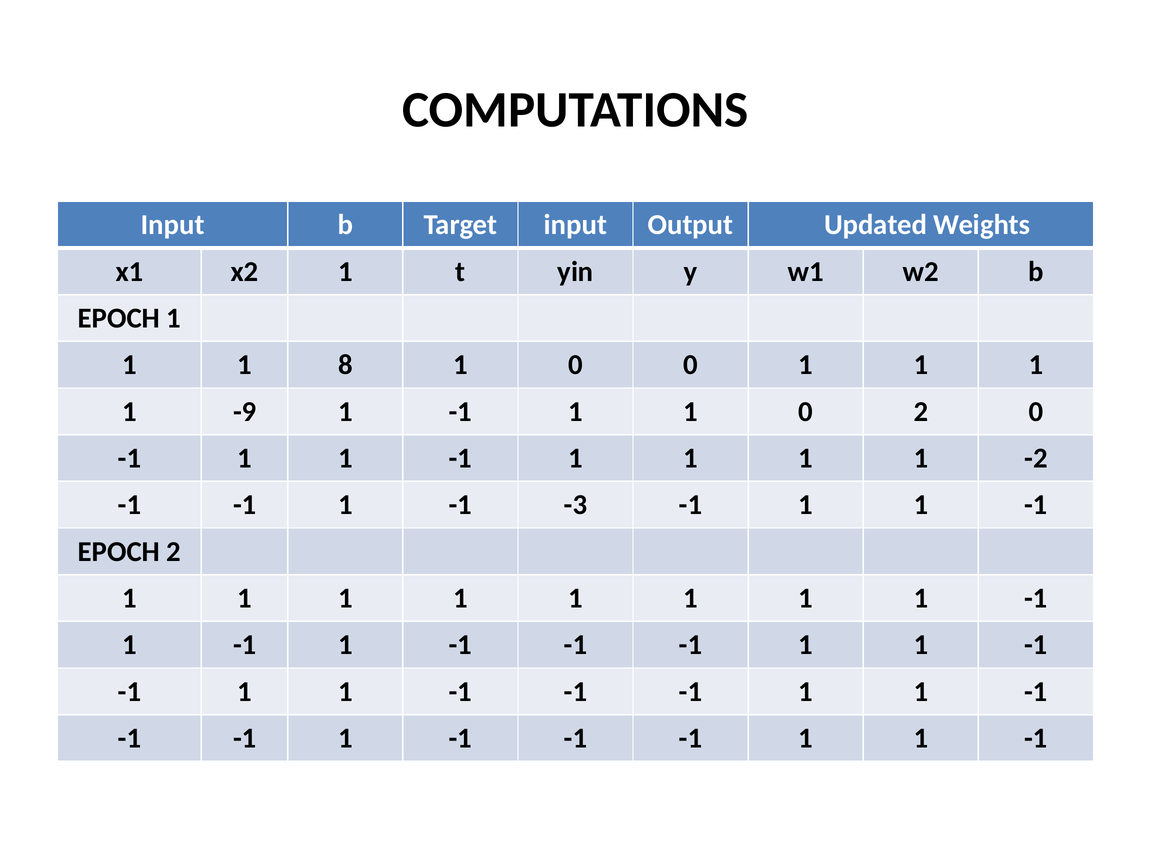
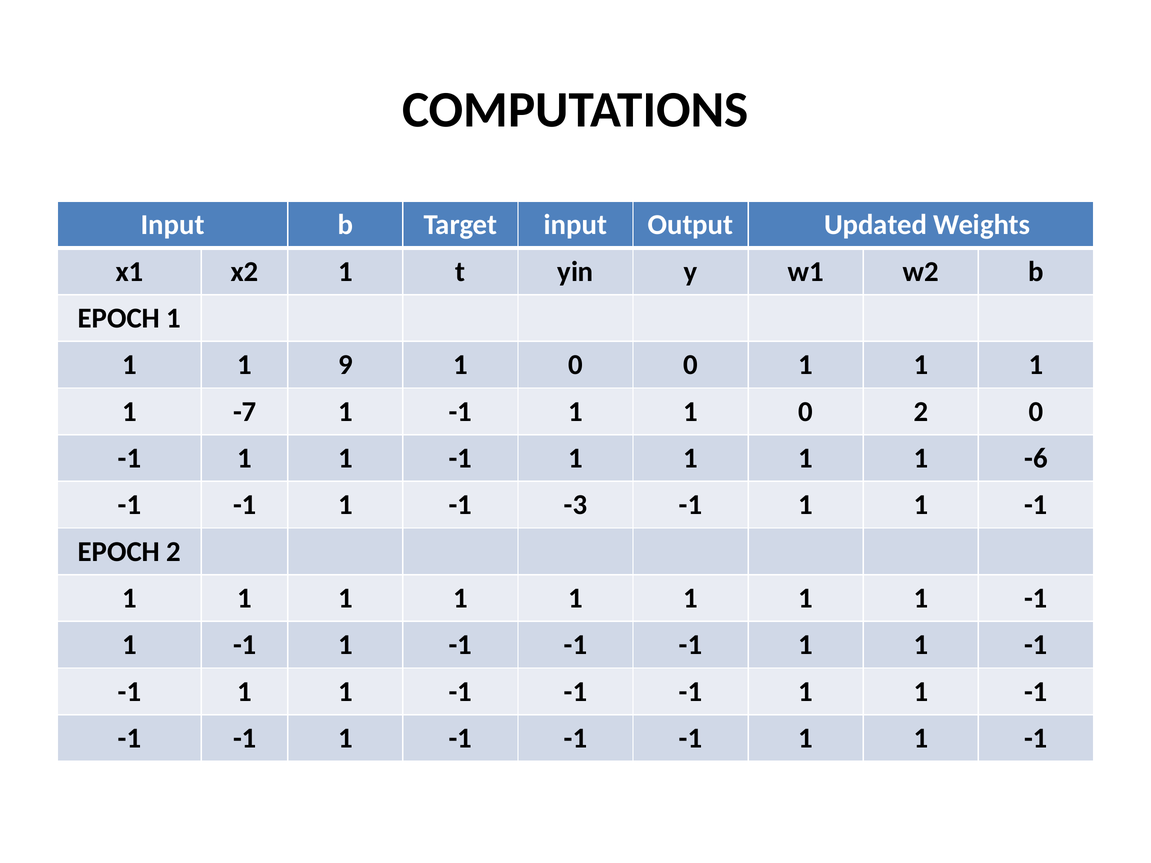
8: 8 -> 9
-9: -9 -> -7
-2: -2 -> -6
